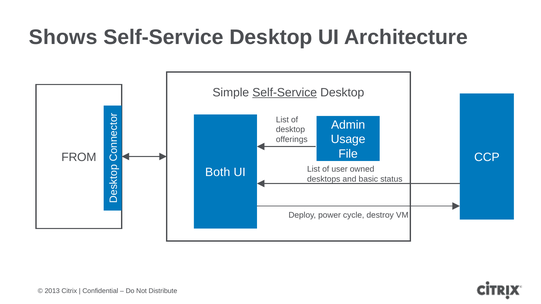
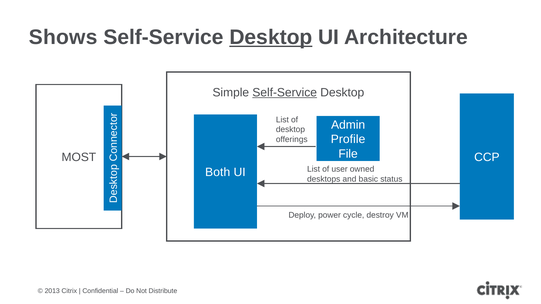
Desktop at (271, 37) underline: none -> present
Usage: Usage -> Profile
FROM: FROM -> MOST
